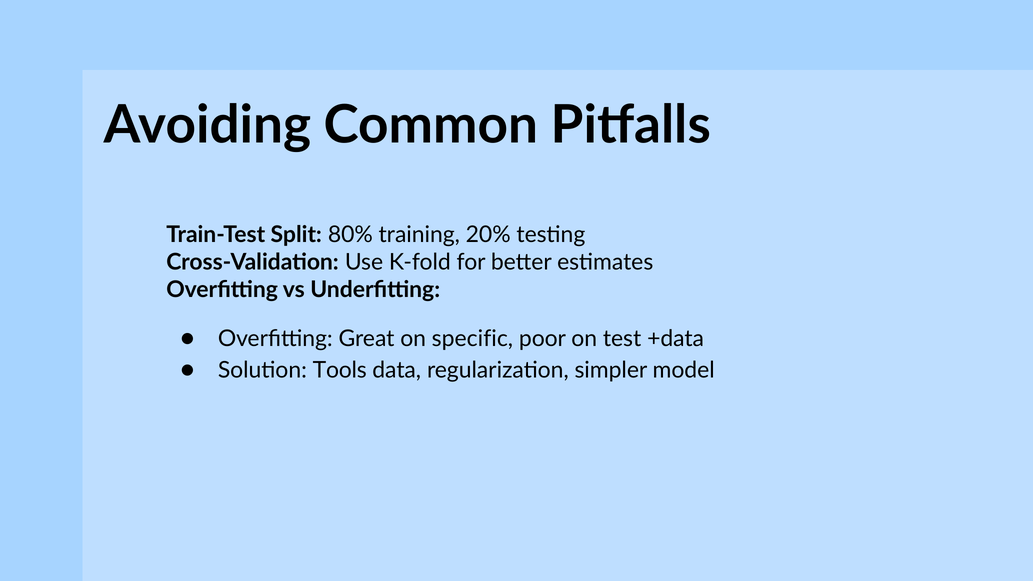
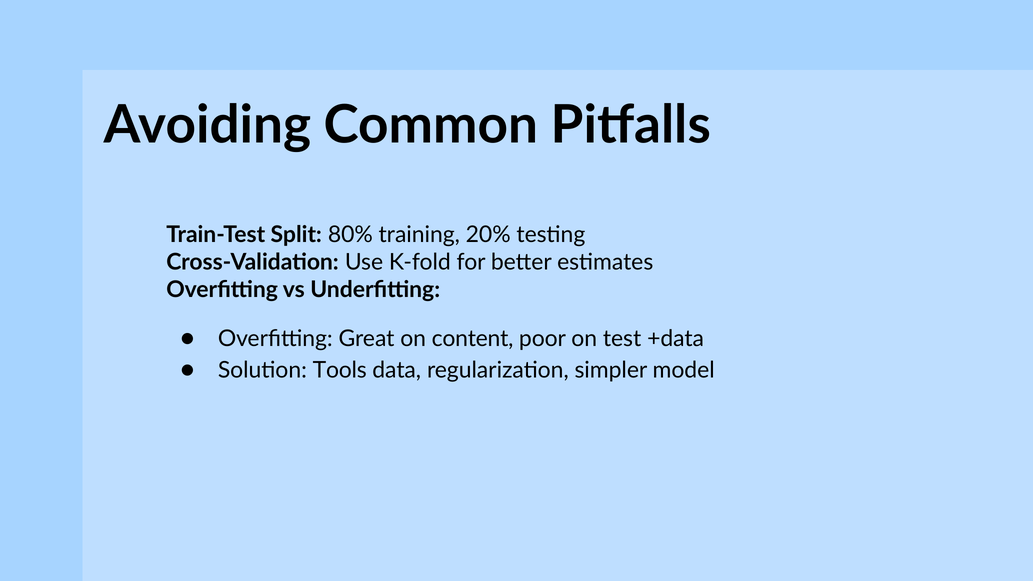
specific: specific -> content
